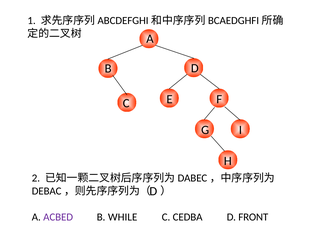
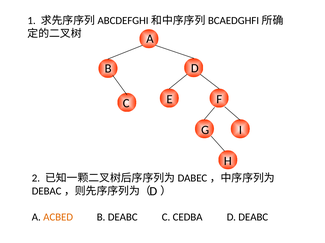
ACBED colour: purple -> orange
B WHILE: WHILE -> DEABC
D FRONT: FRONT -> DEABC
